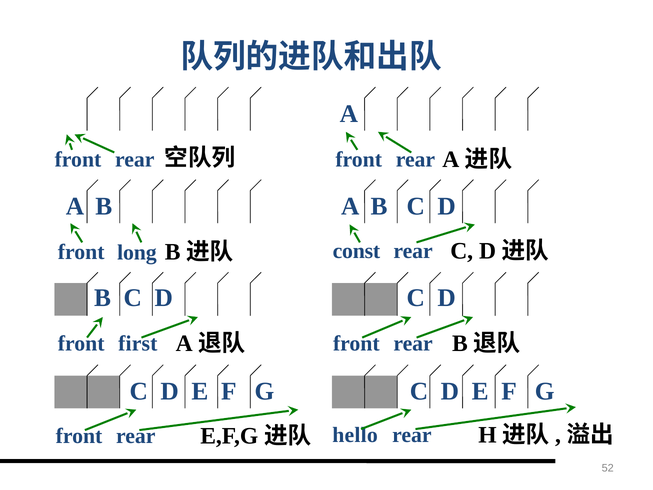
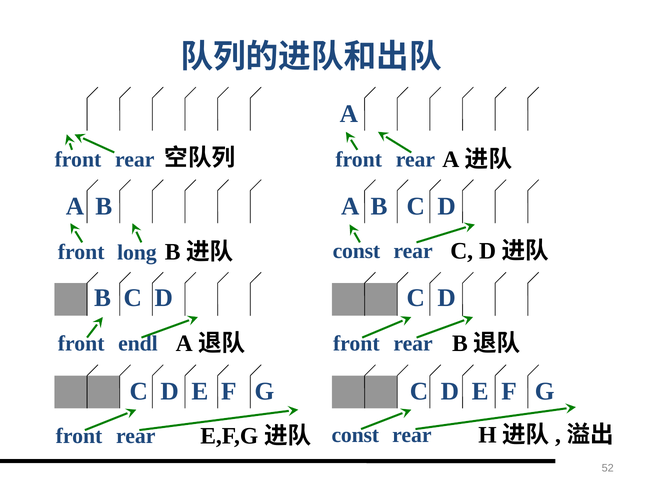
first: first -> endl
hello at (355, 435): hello -> const
